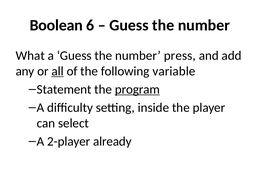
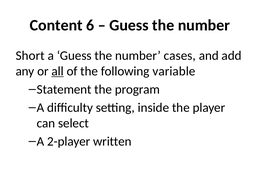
Boolean: Boolean -> Content
What: What -> Short
press: press -> cases
program underline: present -> none
already: already -> written
